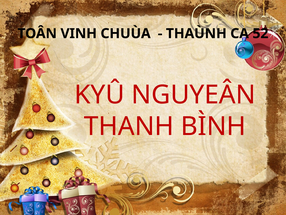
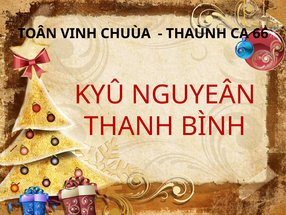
52: 52 -> 66
